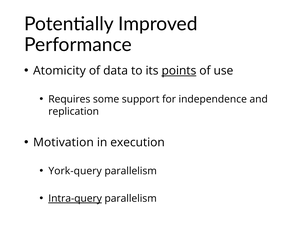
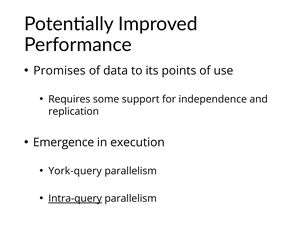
Atomicity: Atomicity -> Promises
points underline: present -> none
Motivation: Motivation -> Emergence
